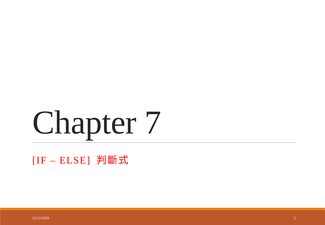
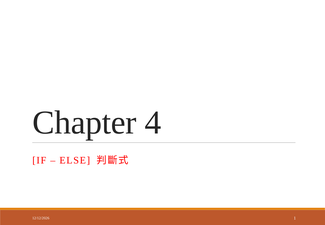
7: 7 -> 4
